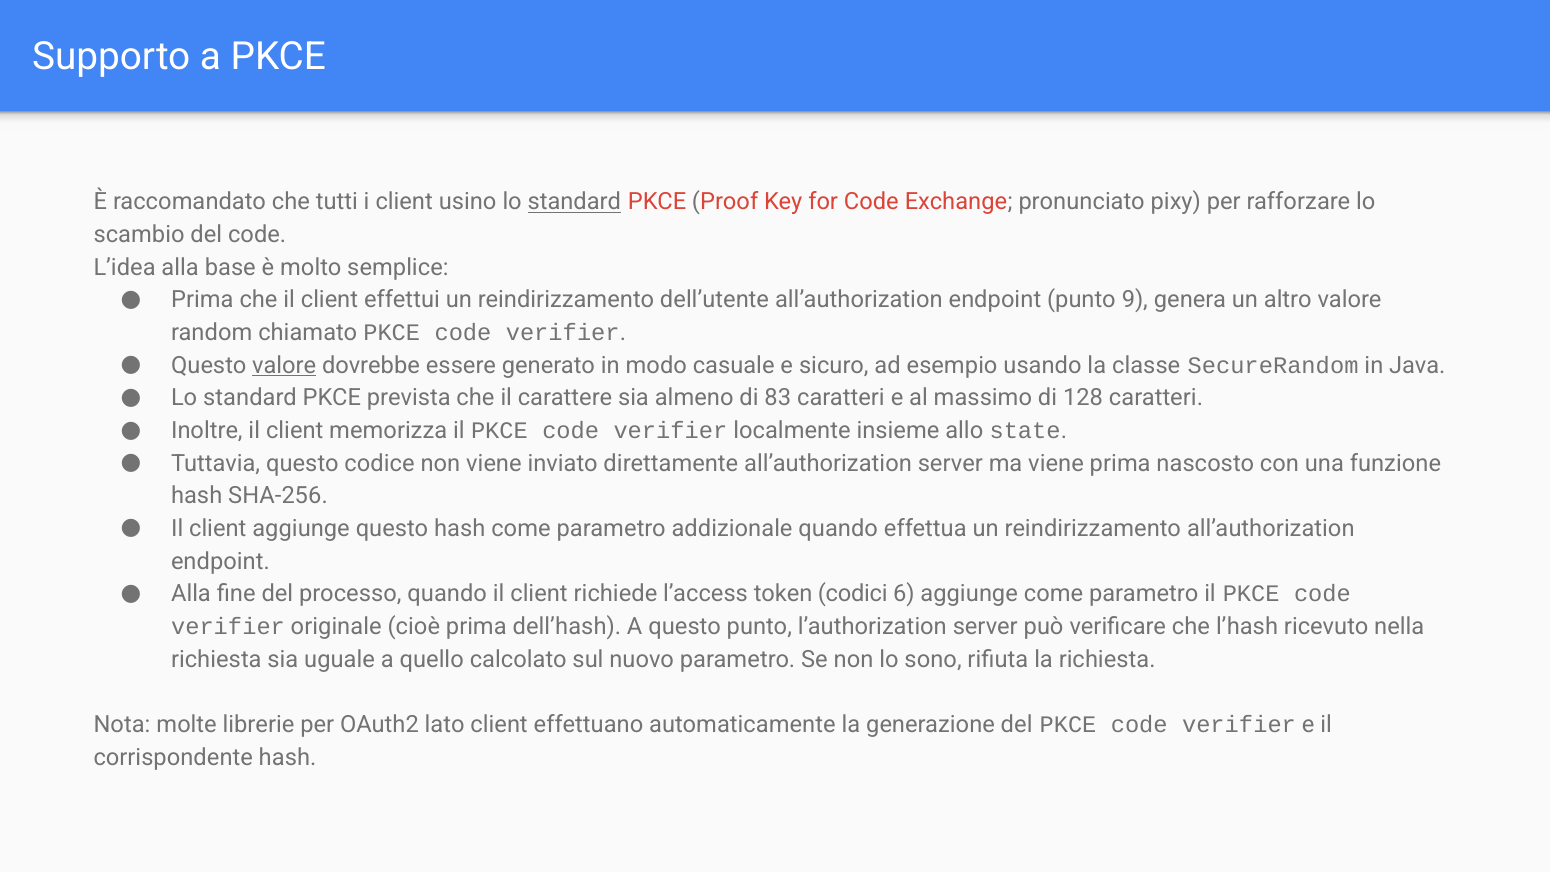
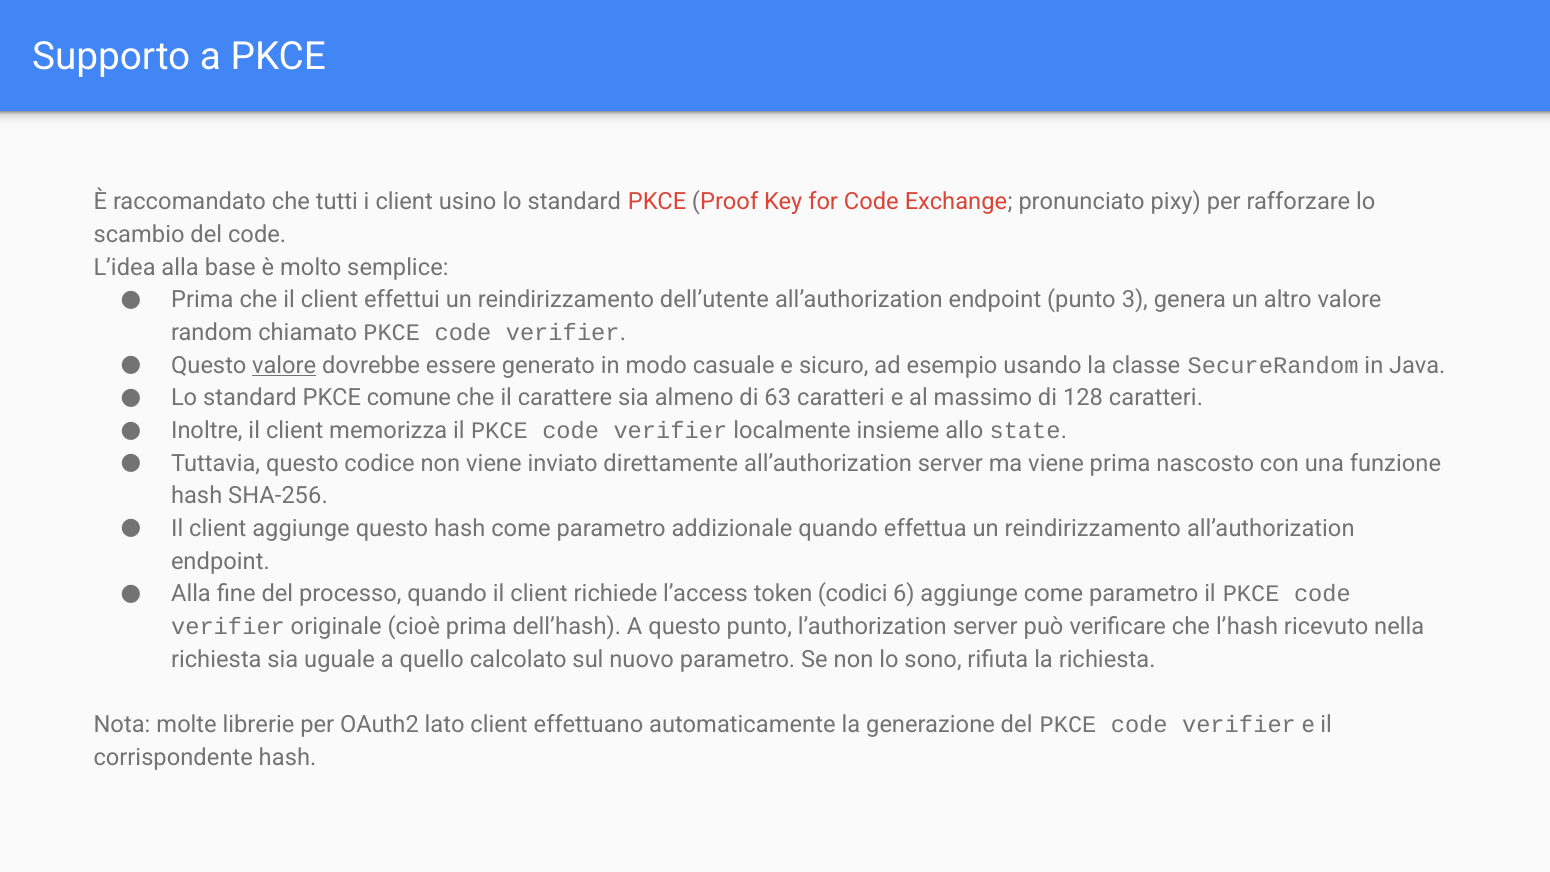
standard at (574, 202) underline: present -> none
9: 9 -> 3
prevista: prevista -> comune
83: 83 -> 63
